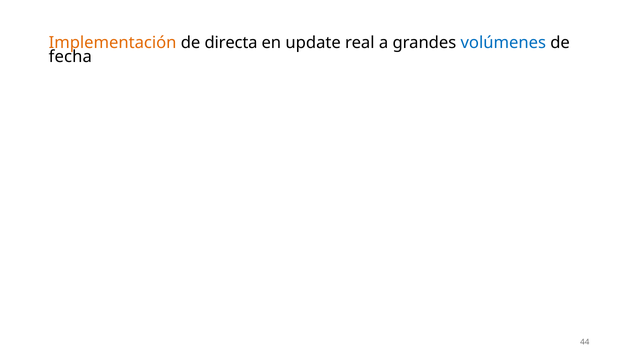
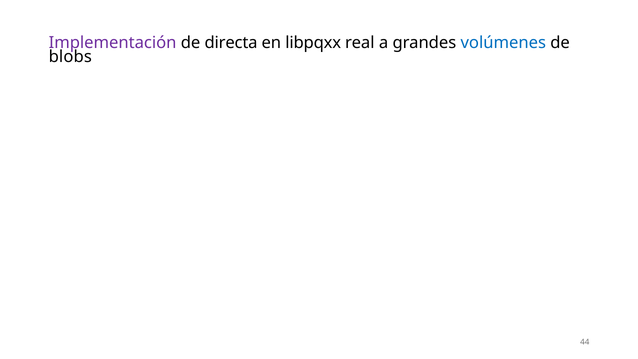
Implementación colour: orange -> purple
update: update -> libpqxx
fecha: fecha -> blobs
